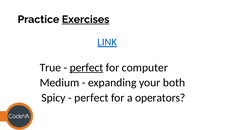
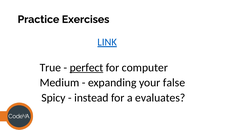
Exercises underline: present -> none
both: both -> false
perfect at (91, 98): perfect -> instead
operators: operators -> evaluates
